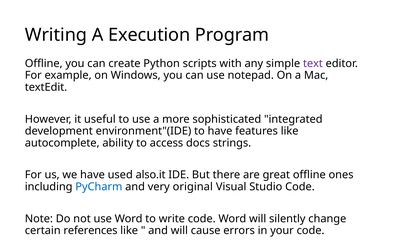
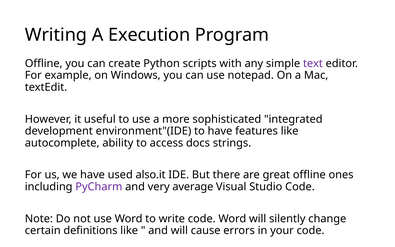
PyCharm colour: blue -> purple
original: original -> average
references: references -> definitions
